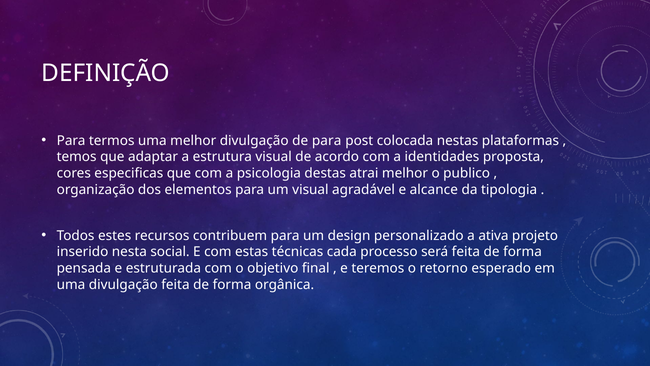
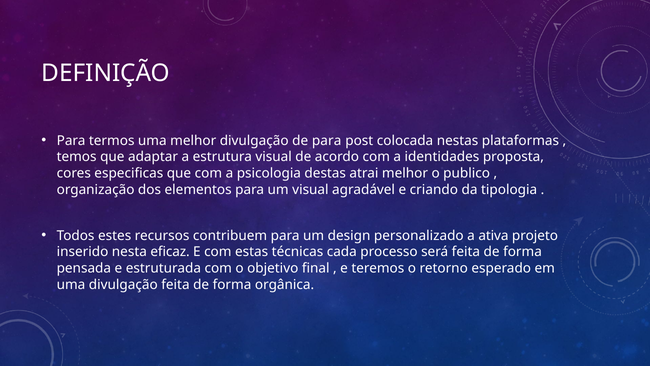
alcance: alcance -> criando
social: social -> eficaz
